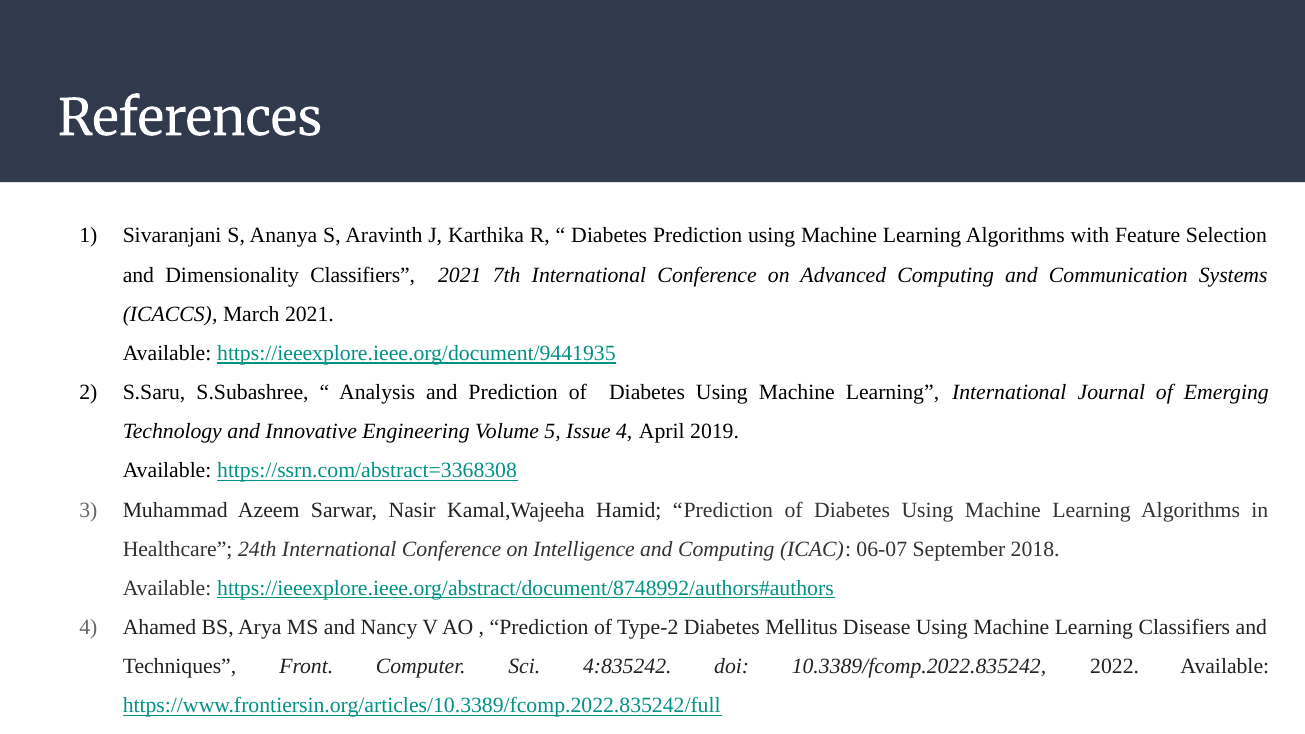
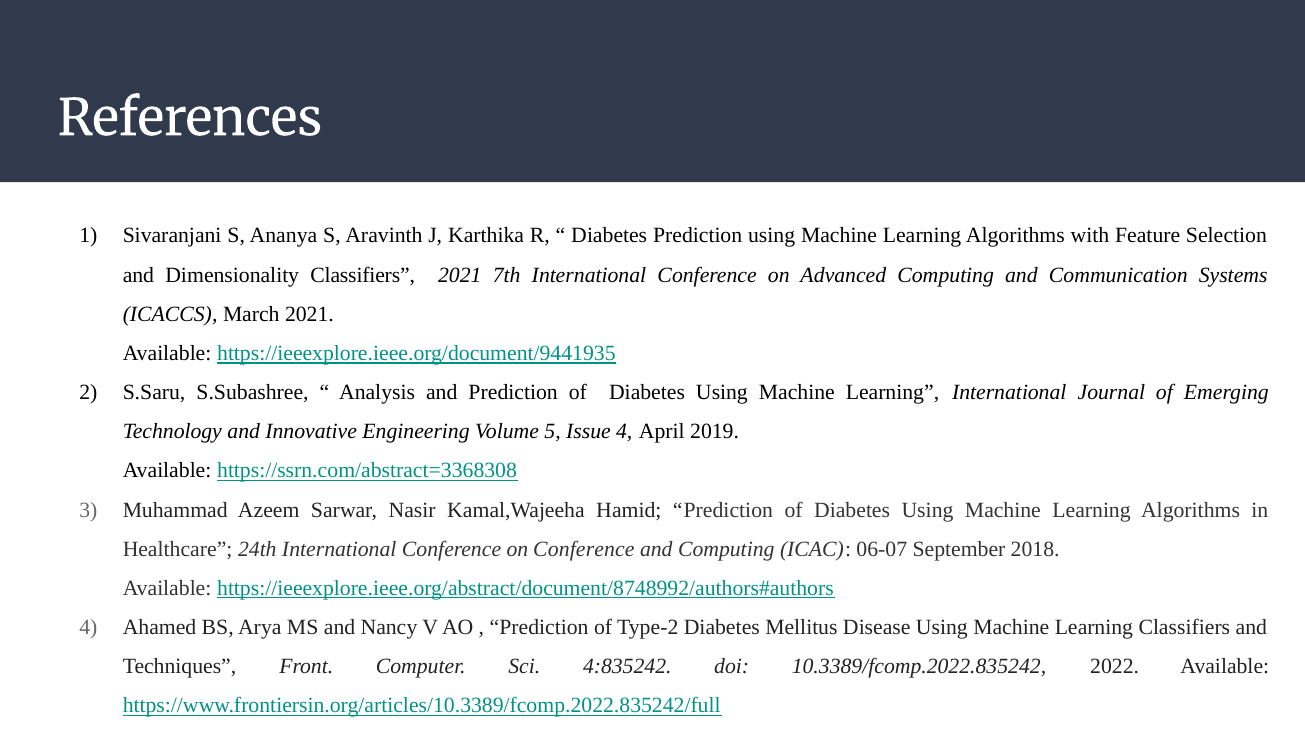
on Intelligence: Intelligence -> Conference
